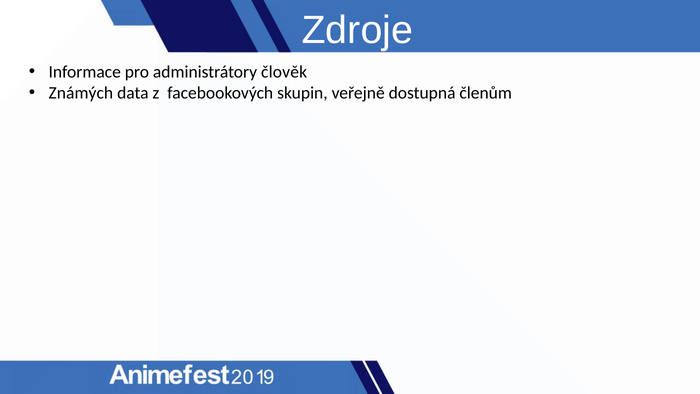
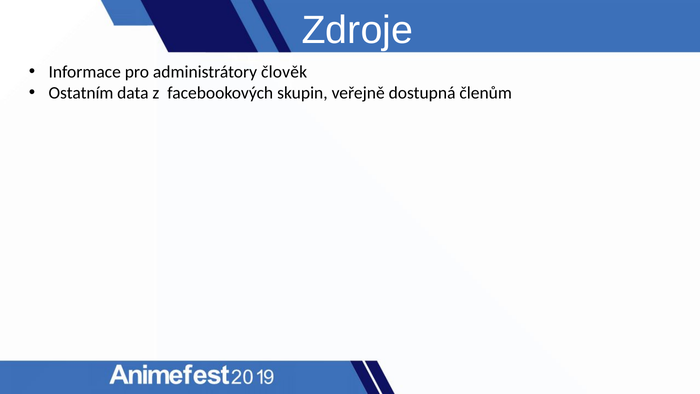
Známých: Známých -> Ostatním
